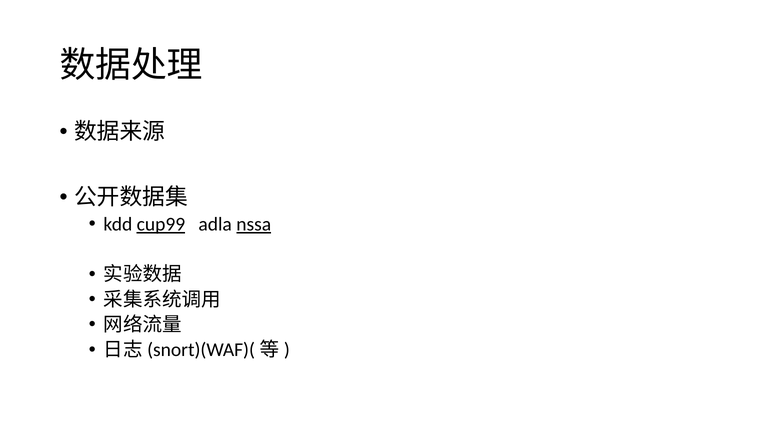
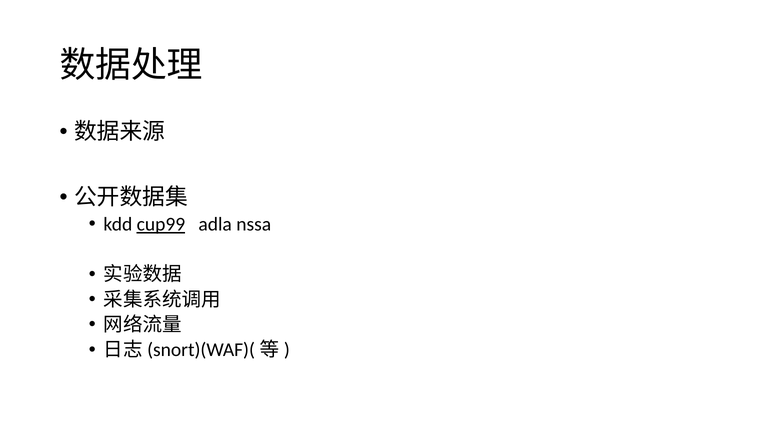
nssa underline: present -> none
